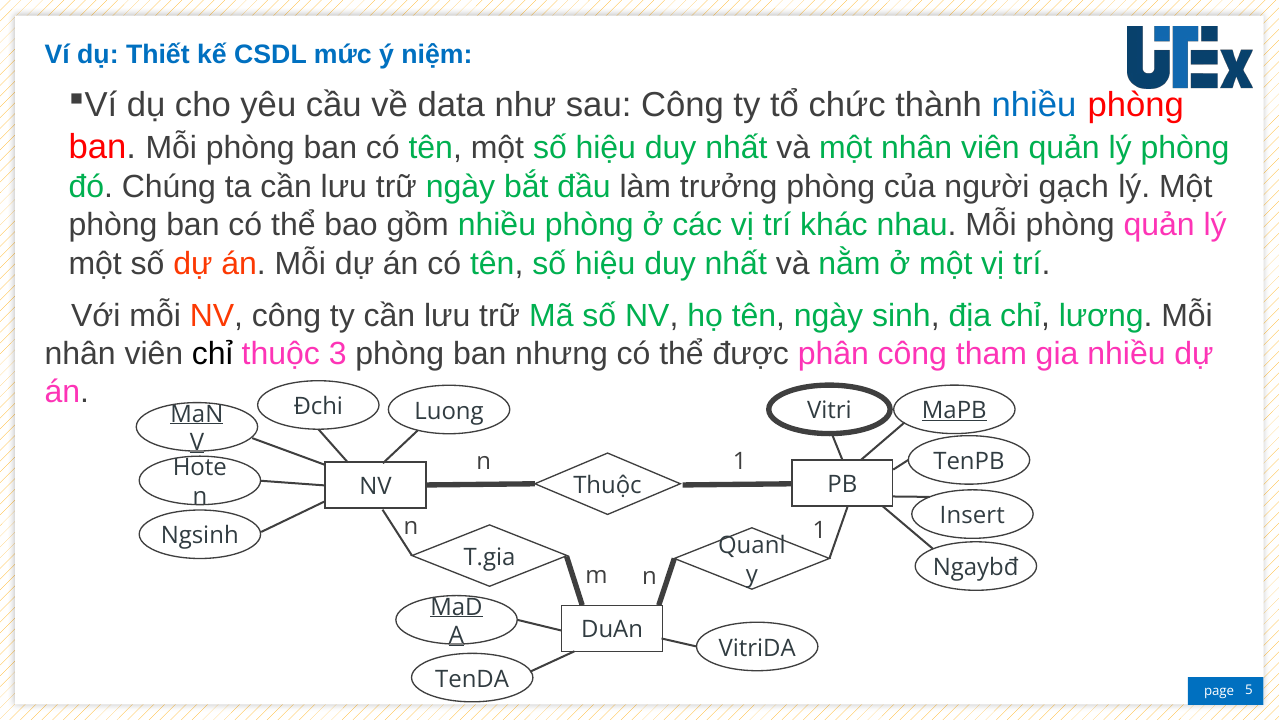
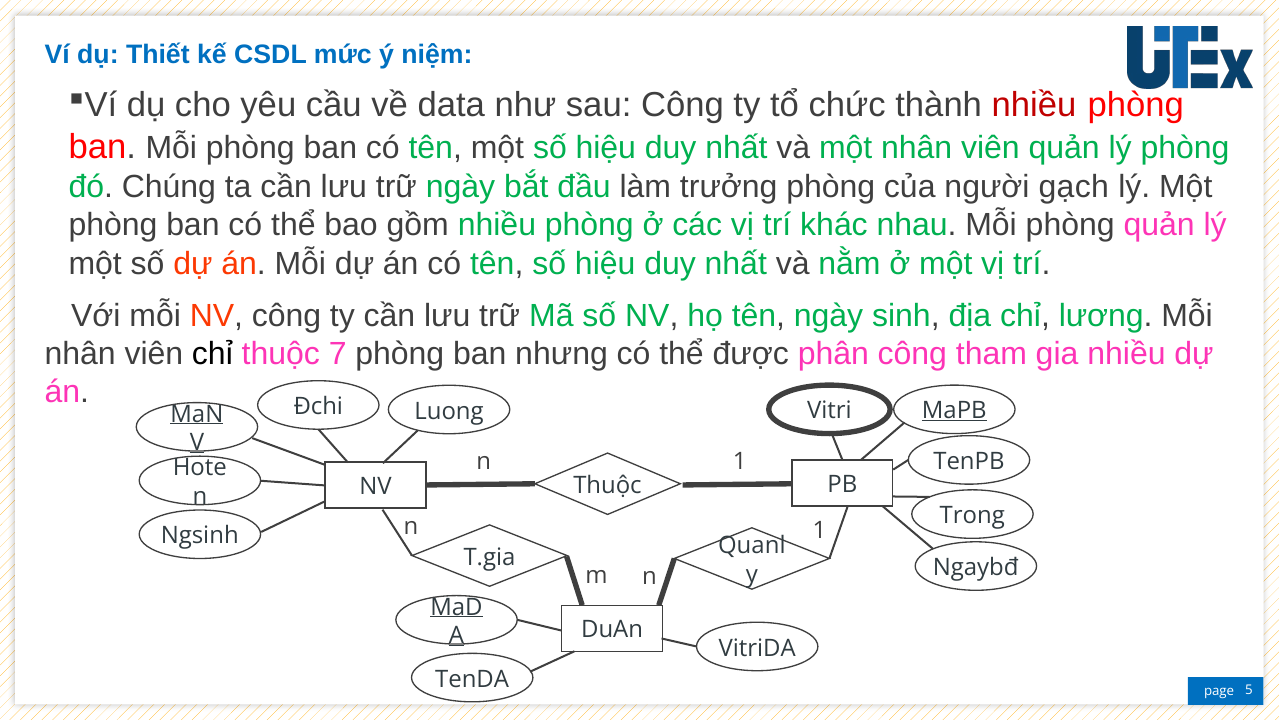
nhiều at (1034, 105) colour: blue -> red
3: 3 -> 7
Insert: Insert -> Trong
